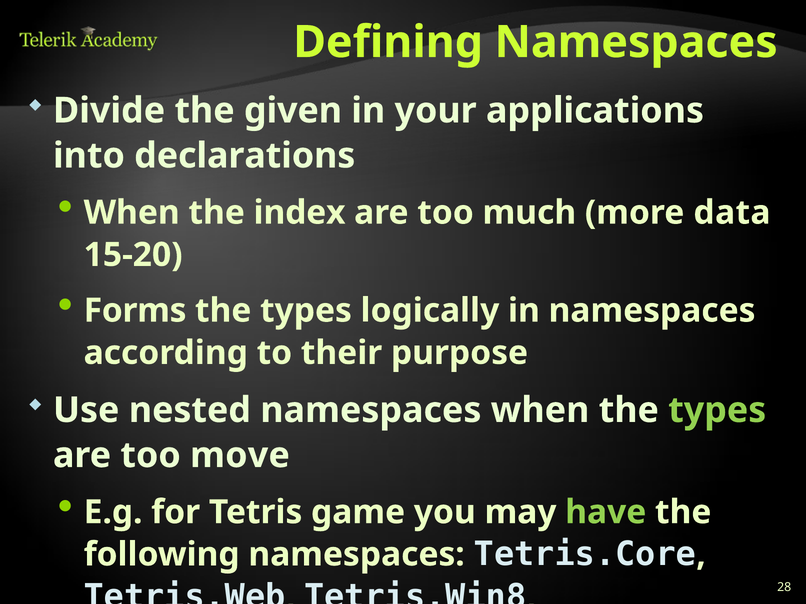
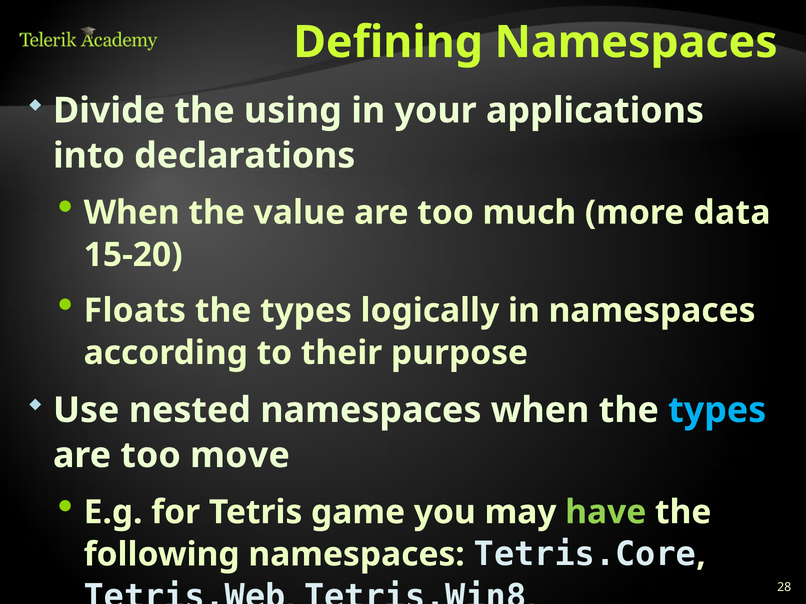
given: given -> using
index: index -> value
Forms: Forms -> Floats
types at (717, 411) colour: light green -> light blue
